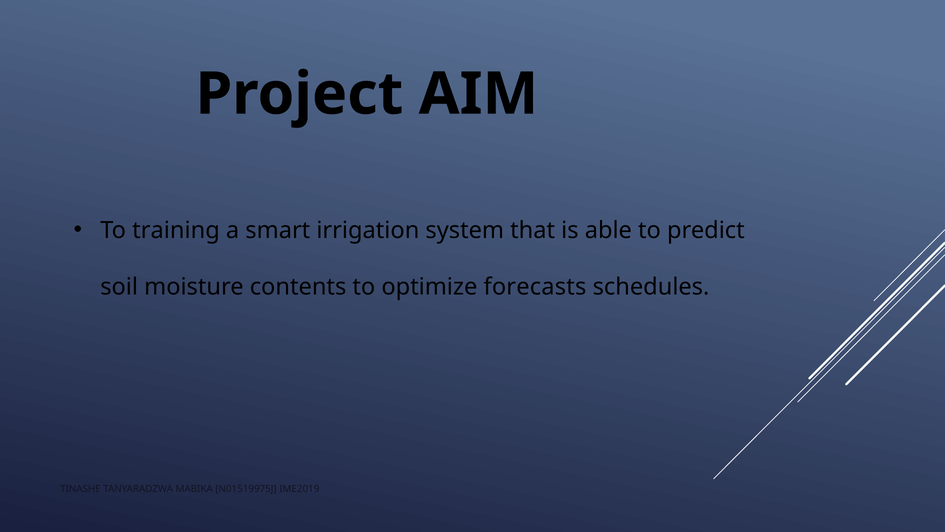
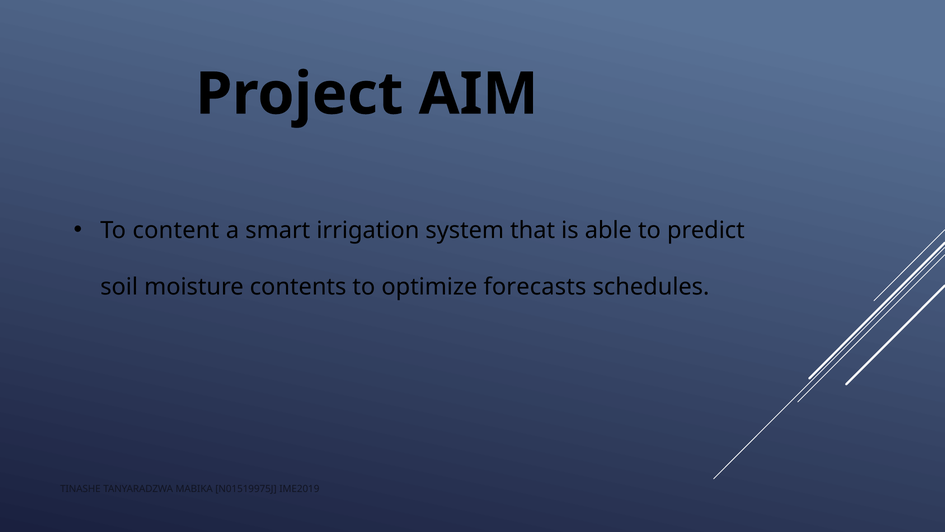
training: training -> content
